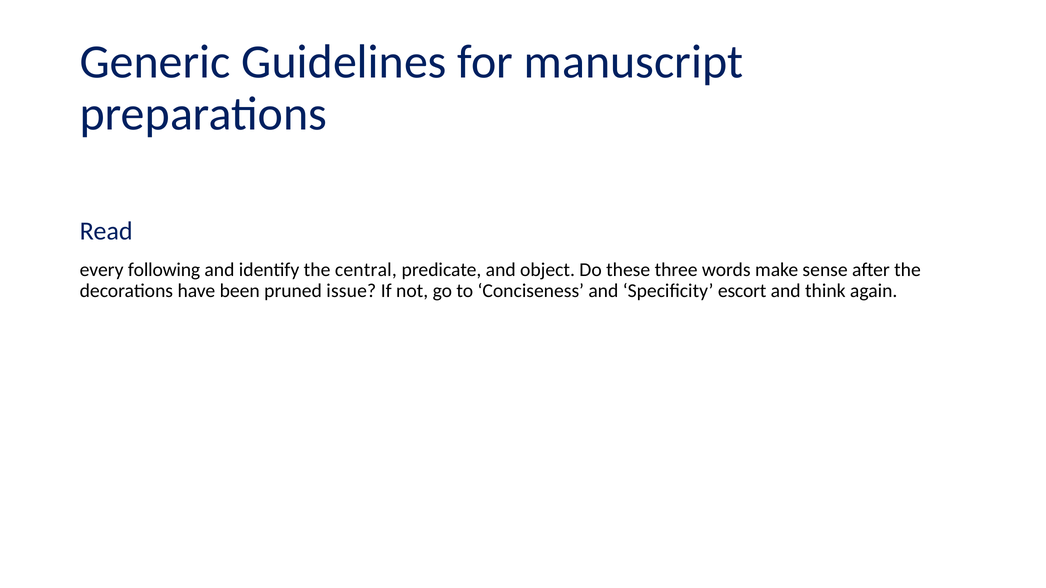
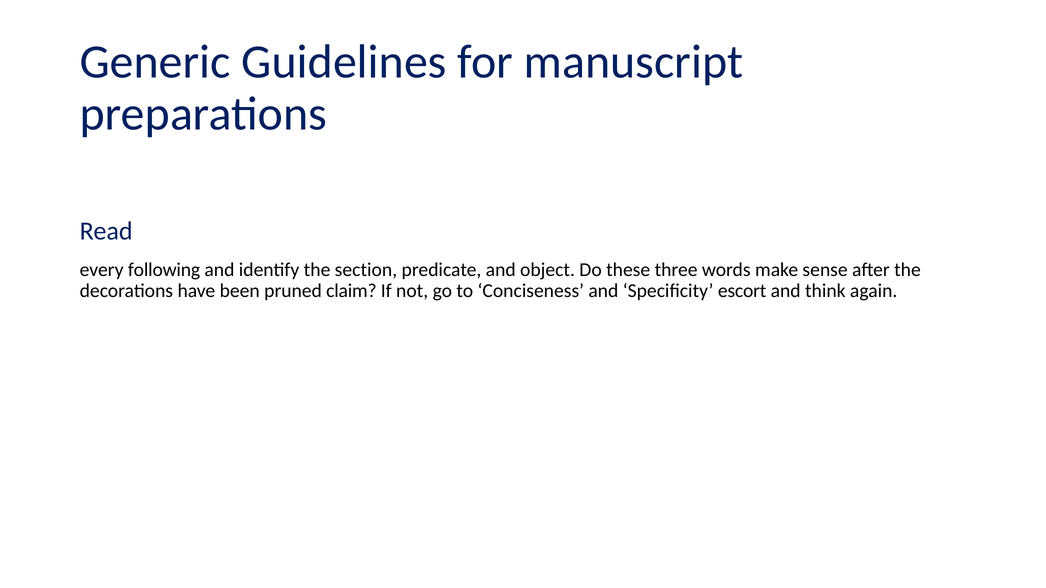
central: central -> section
issue: issue -> claim
